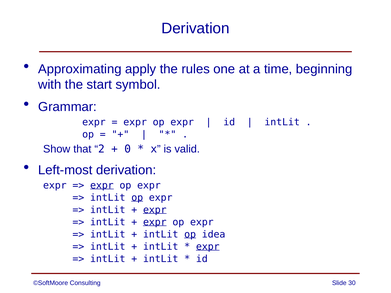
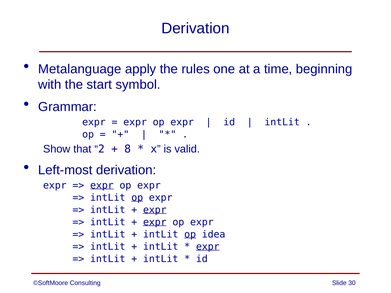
Approximating: Approximating -> Metalanguage
0: 0 -> 8
